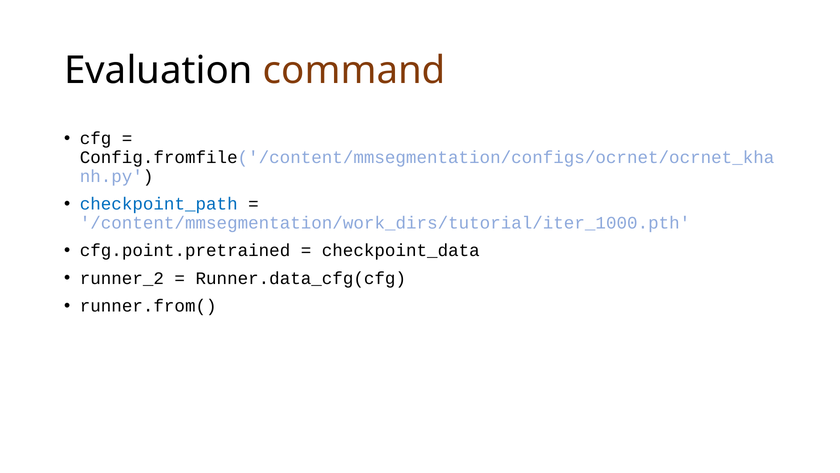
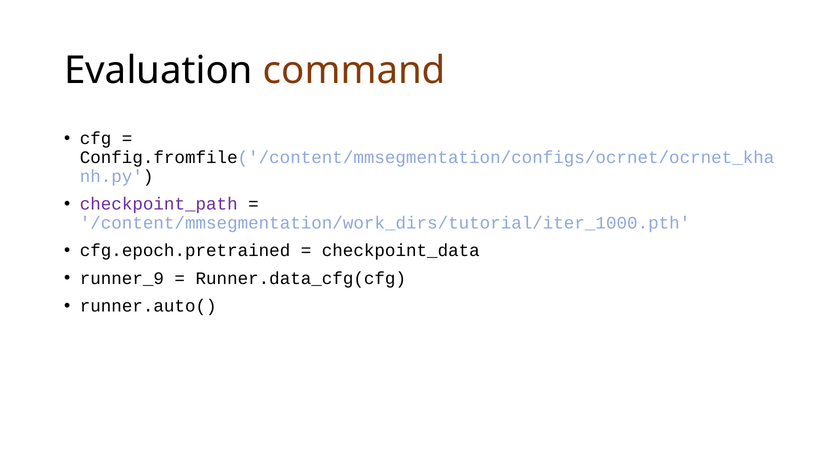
checkpoint_path colour: blue -> purple
cfg.point.pretrained: cfg.point.pretrained -> cfg.epoch.pretrained
runner_2: runner_2 -> runner_9
runner.from(: runner.from( -> runner.auto(
